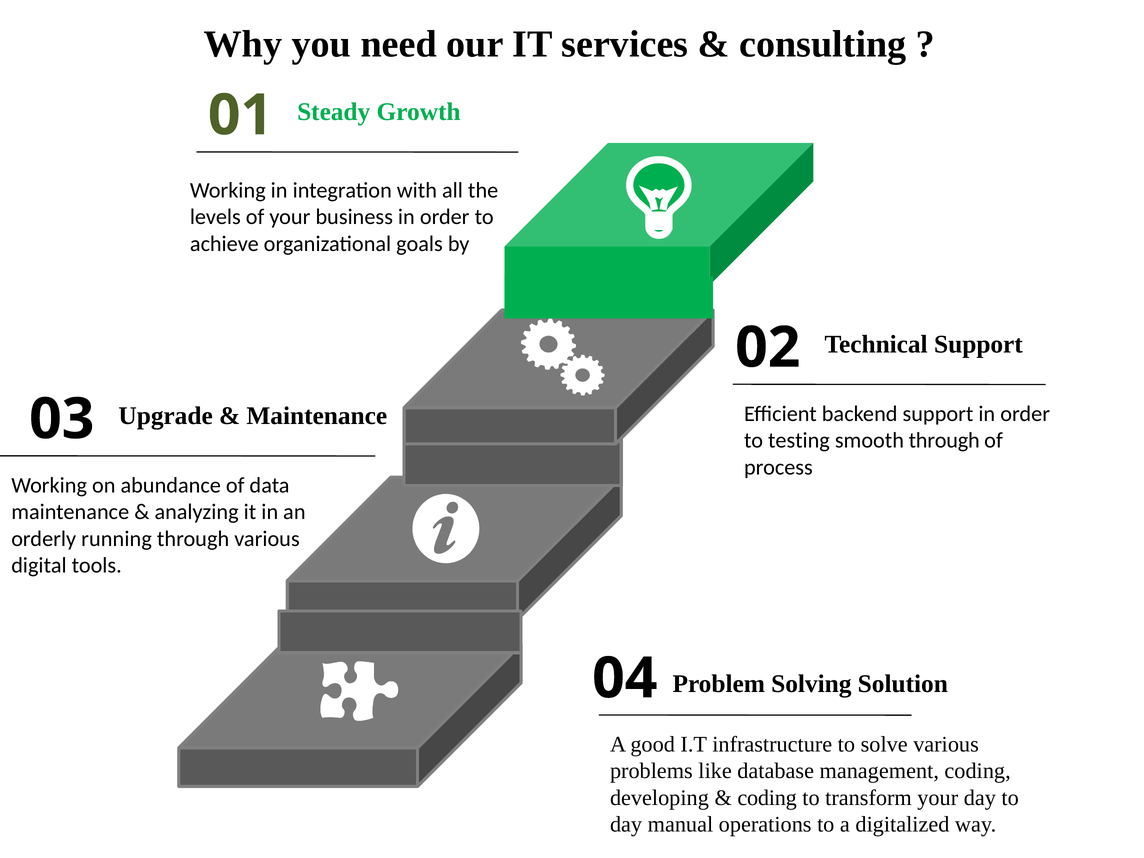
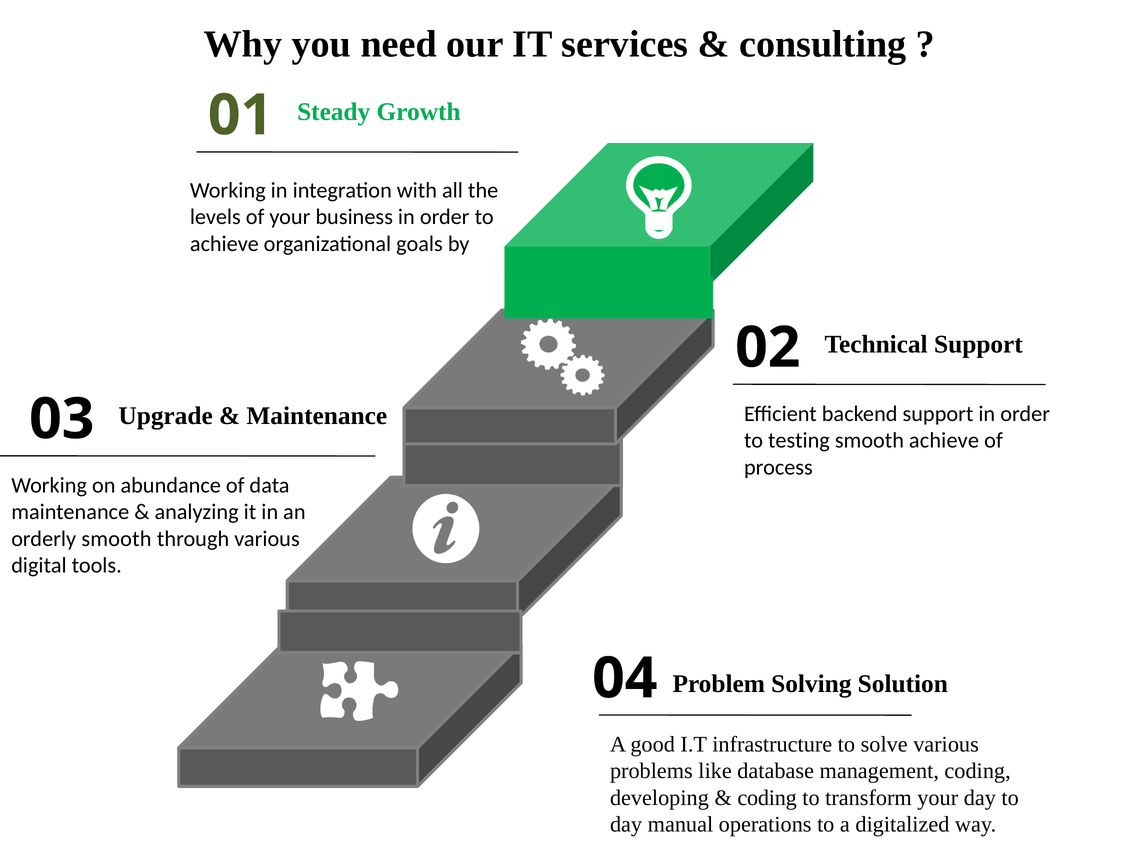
smooth through: through -> achieve
orderly running: running -> smooth
